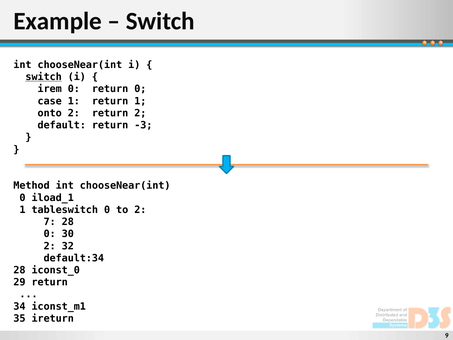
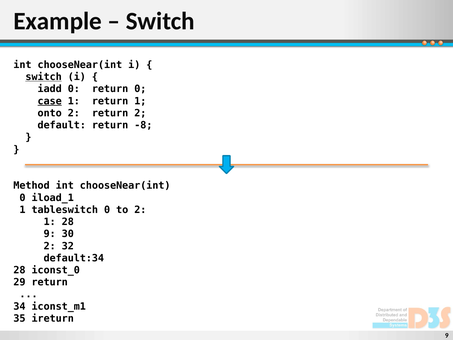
irem: irem -> iadd
case underline: none -> present
-3: -3 -> -8
7 at (50, 222): 7 -> 1
0 at (50, 234): 0 -> 9
